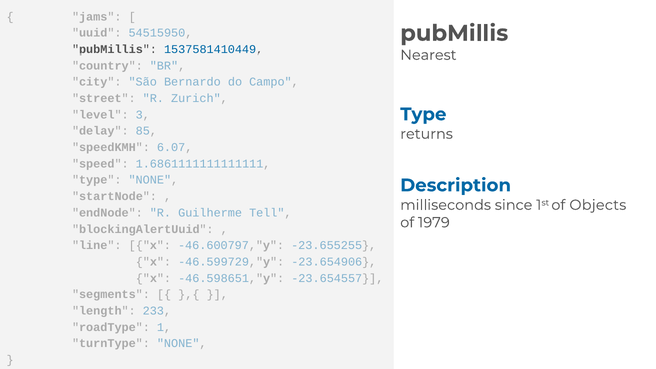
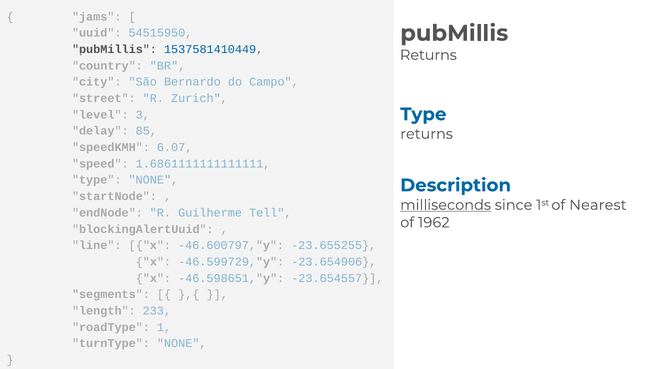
Nearest at (428, 55): Nearest -> Returns
milliseconds underline: none -> present
Objects: Objects -> Nearest
1979: 1979 -> 1962
